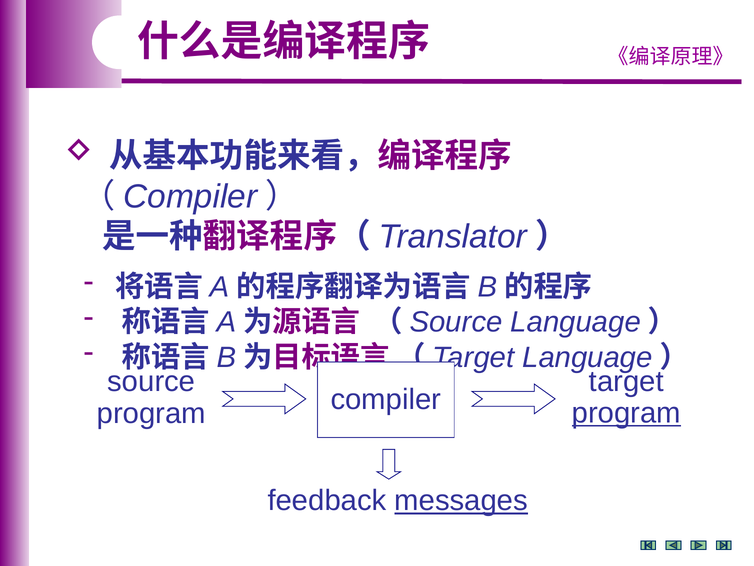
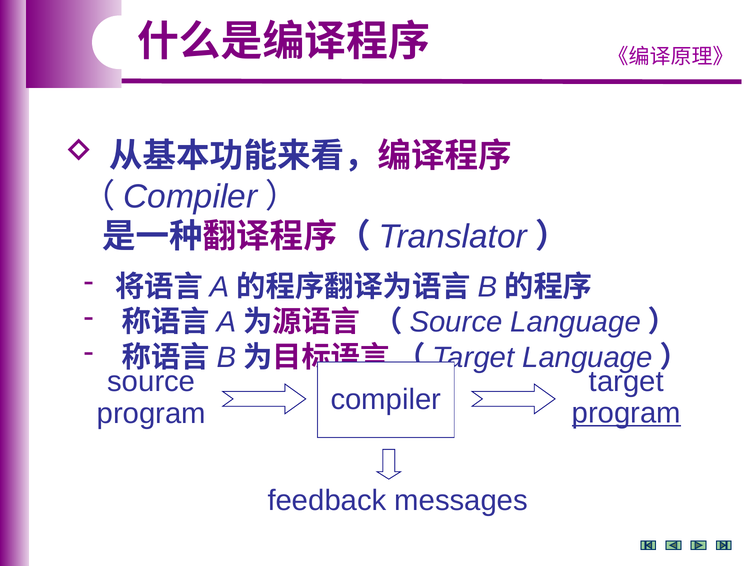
messages underline: present -> none
